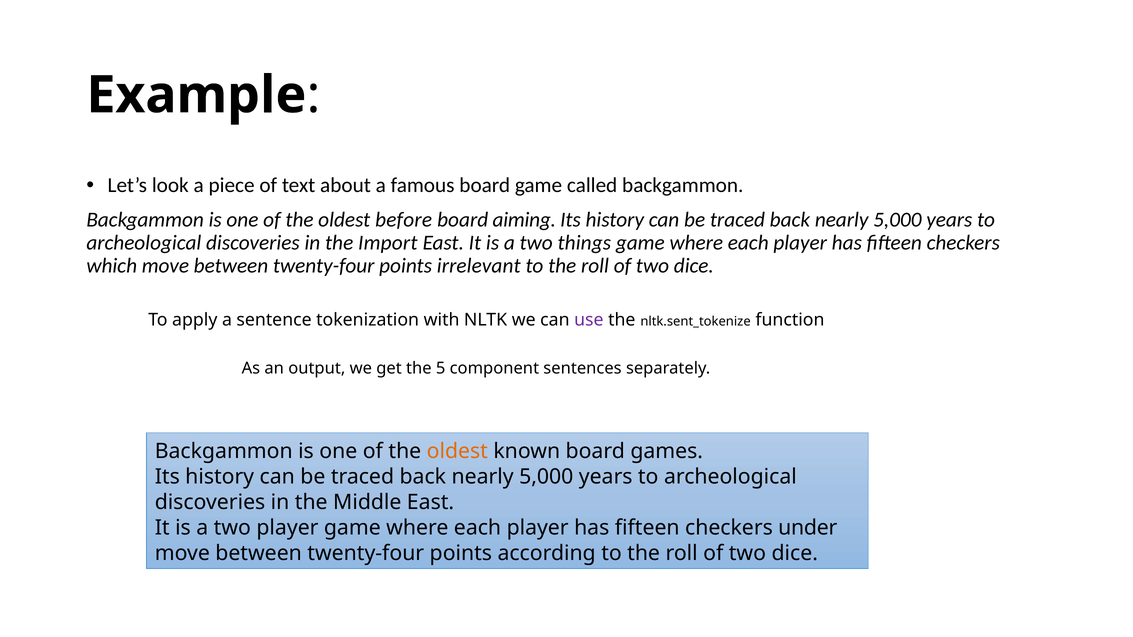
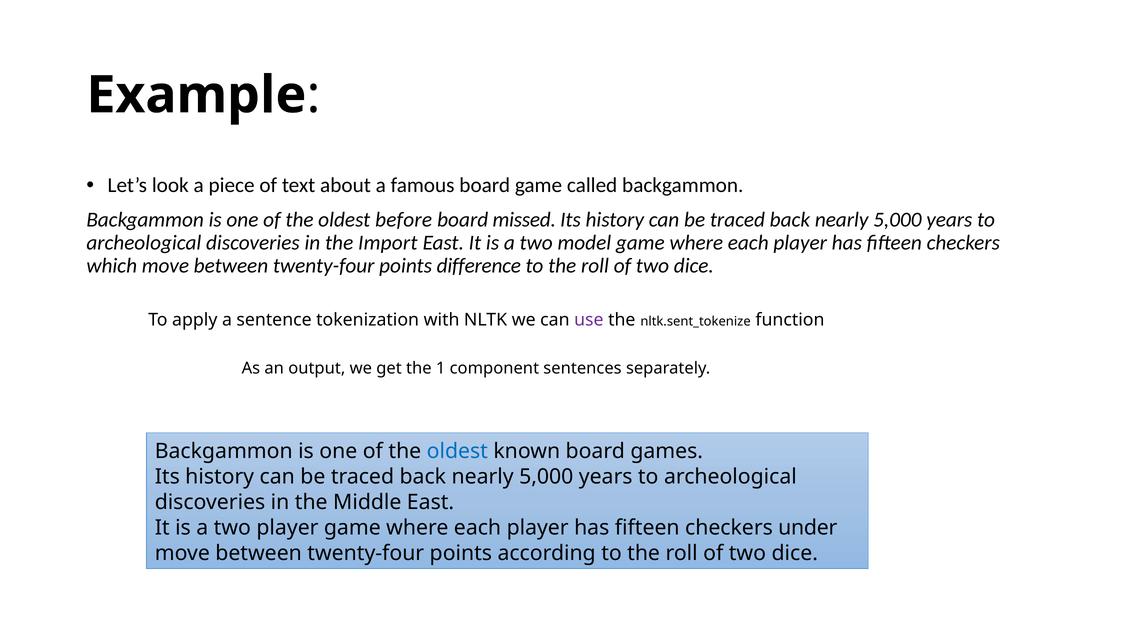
aiming: aiming -> missed
things: things -> model
irrelevant: irrelevant -> difference
5: 5 -> 1
oldest at (457, 451) colour: orange -> blue
